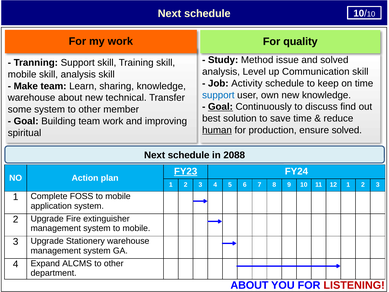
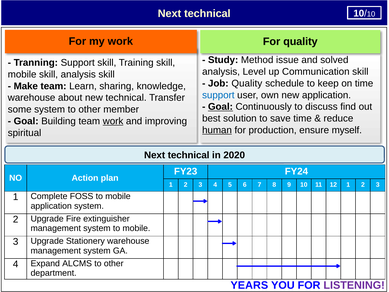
schedule at (207, 13): schedule -> technical
Job Activity: Activity -> Quality
new knowledge: knowledge -> application
work at (113, 121) underline: none -> present
ensure solved: solved -> myself
schedule at (189, 155): schedule -> technical
2088: 2088 -> 2020
FY23 underline: present -> none
ABOUT at (249, 285): ABOUT -> YEARS
LISTENING colour: red -> purple
